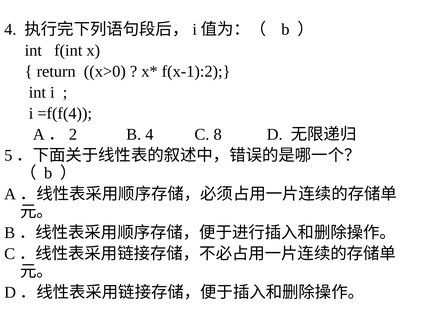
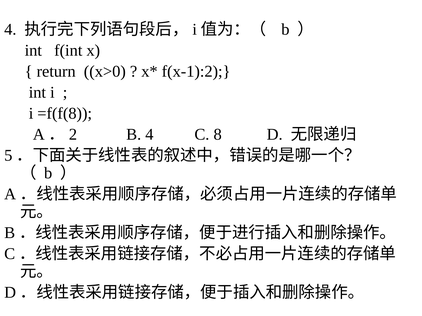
=f(f(4: =f(f(4 -> =f(f(8
